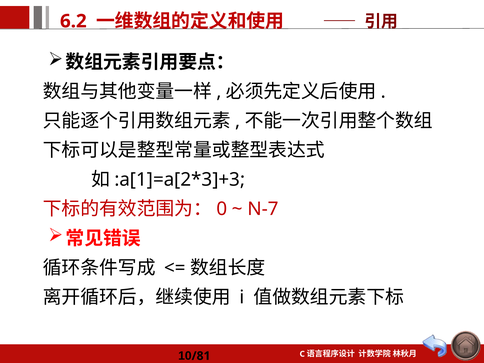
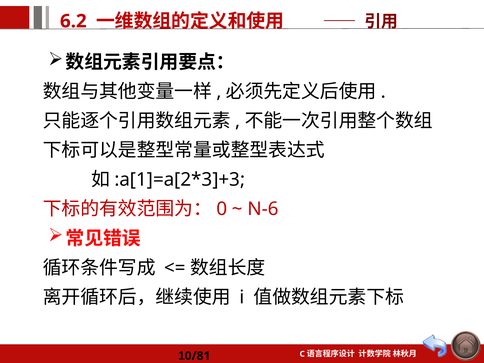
N-7: N-7 -> N-6
